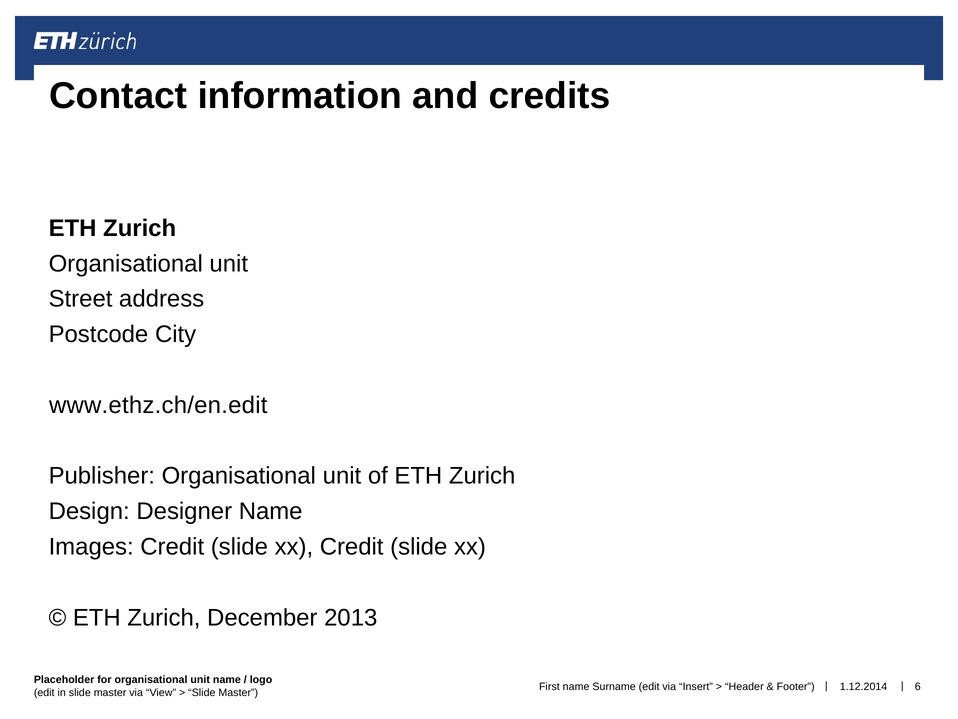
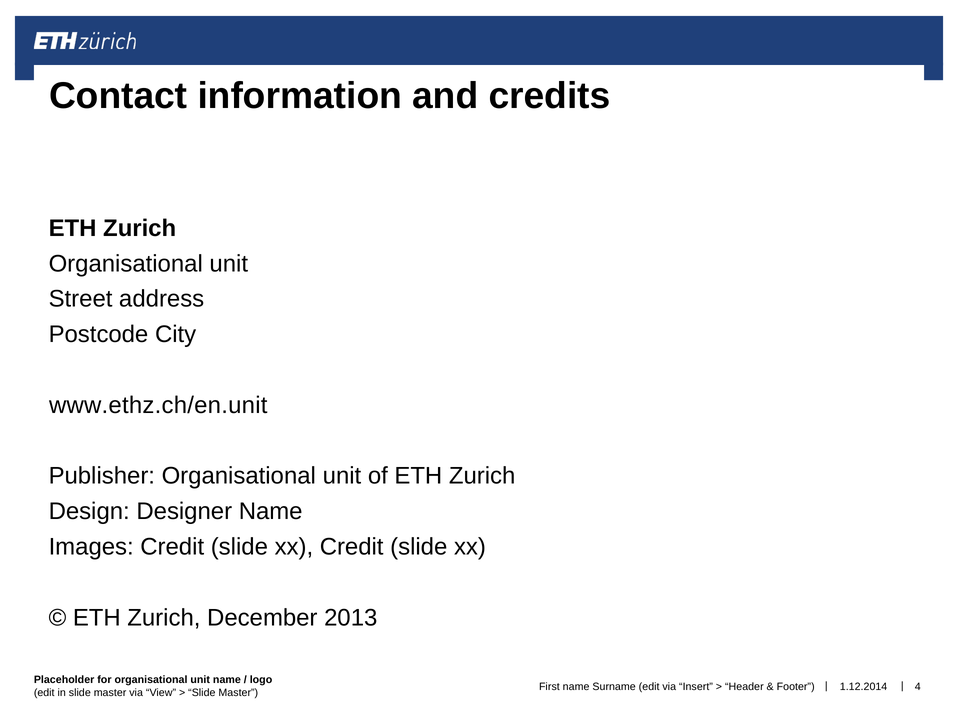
www.ethz.ch/en.edit: www.ethz.ch/en.edit -> www.ethz.ch/en.unit
6: 6 -> 4
